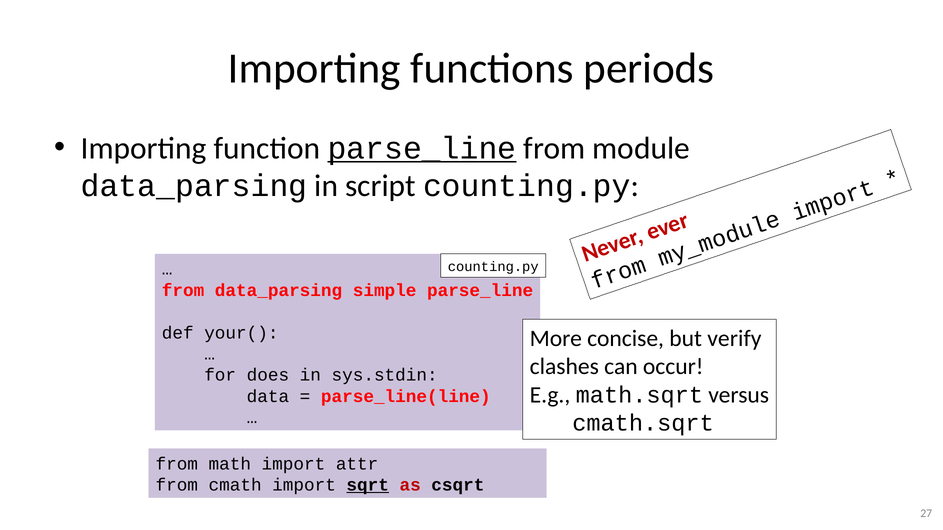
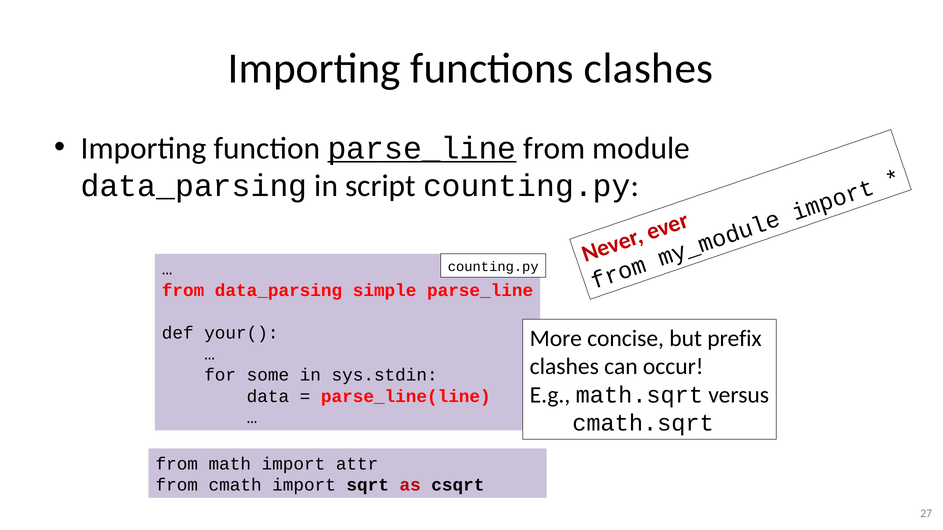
functions periods: periods -> clashes
verify: verify -> prefix
does: does -> some
sqrt underline: present -> none
